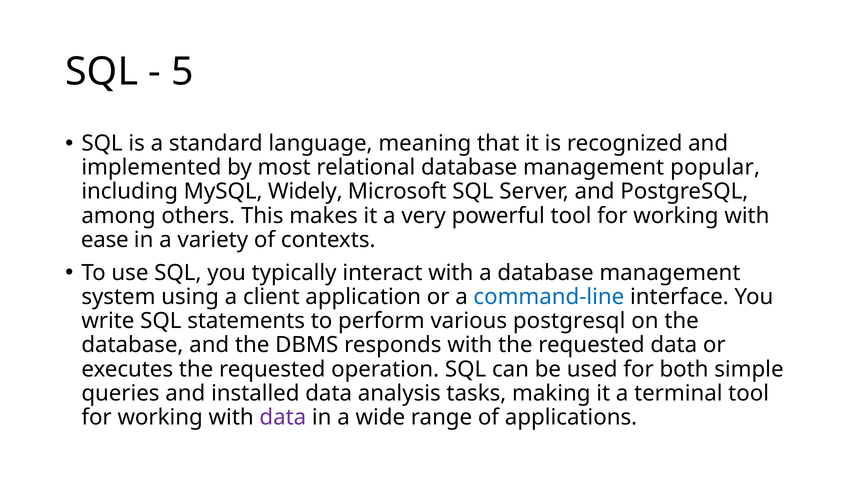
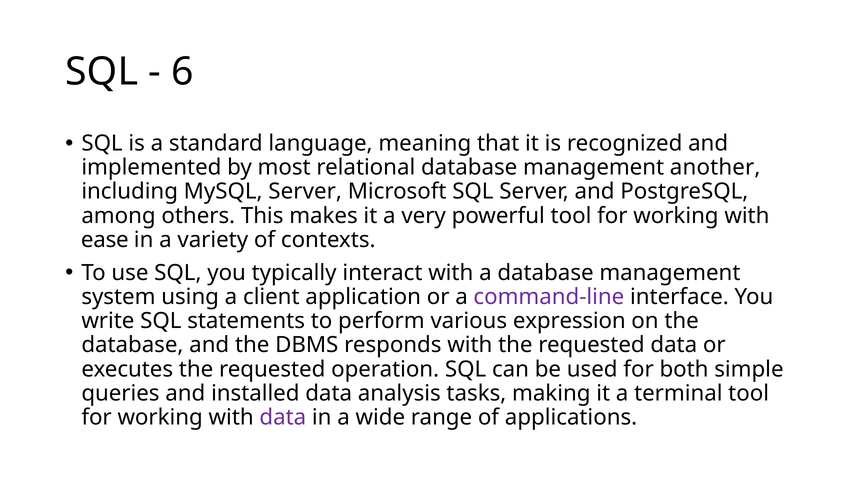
5: 5 -> 6
popular: popular -> another
MySQL Widely: Widely -> Server
command-line colour: blue -> purple
various postgresql: postgresql -> expression
